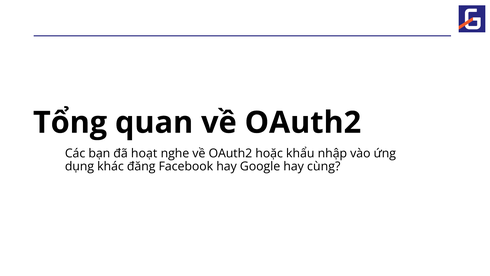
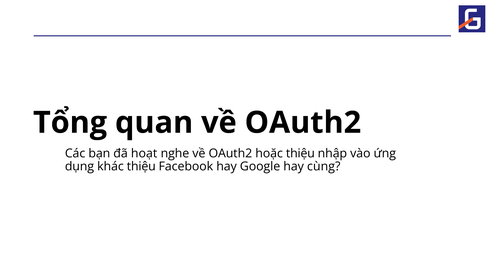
hoặc khẩu: khẩu -> thiệu
khác đăng: đăng -> thiệu
